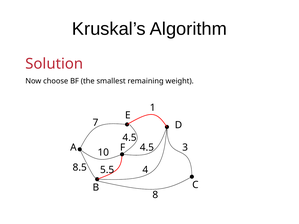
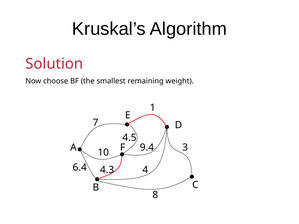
4.5 at (147, 148): 4.5 -> 9.4
8.5: 8.5 -> 6.4
5.5: 5.5 -> 4.3
